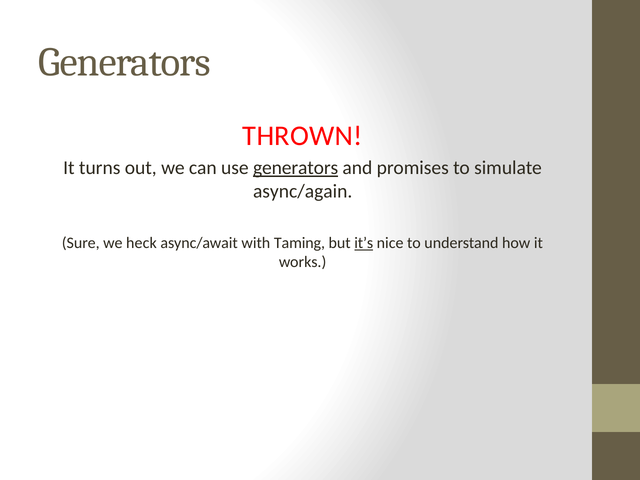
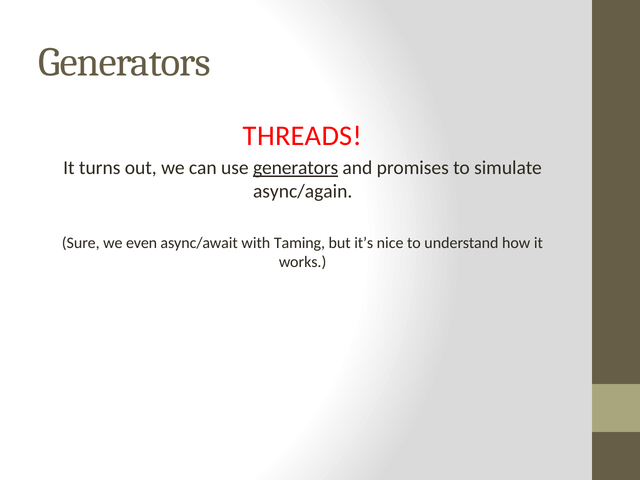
THROWN: THROWN -> THREADS
heck: heck -> even
it’s underline: present -> none
